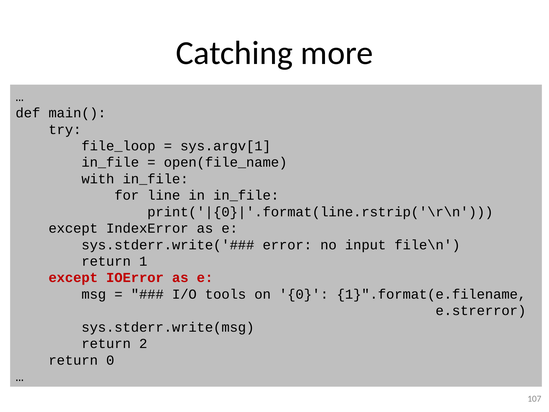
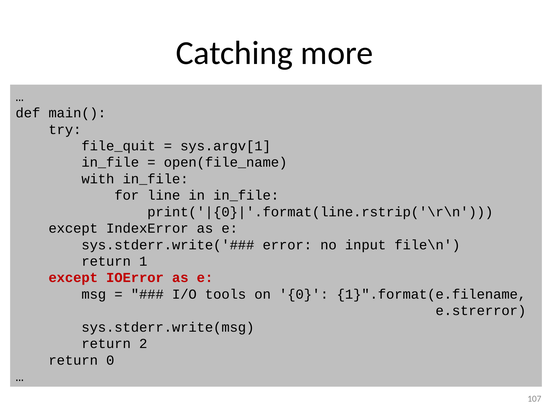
file_loop: file_loop -> file_quit
